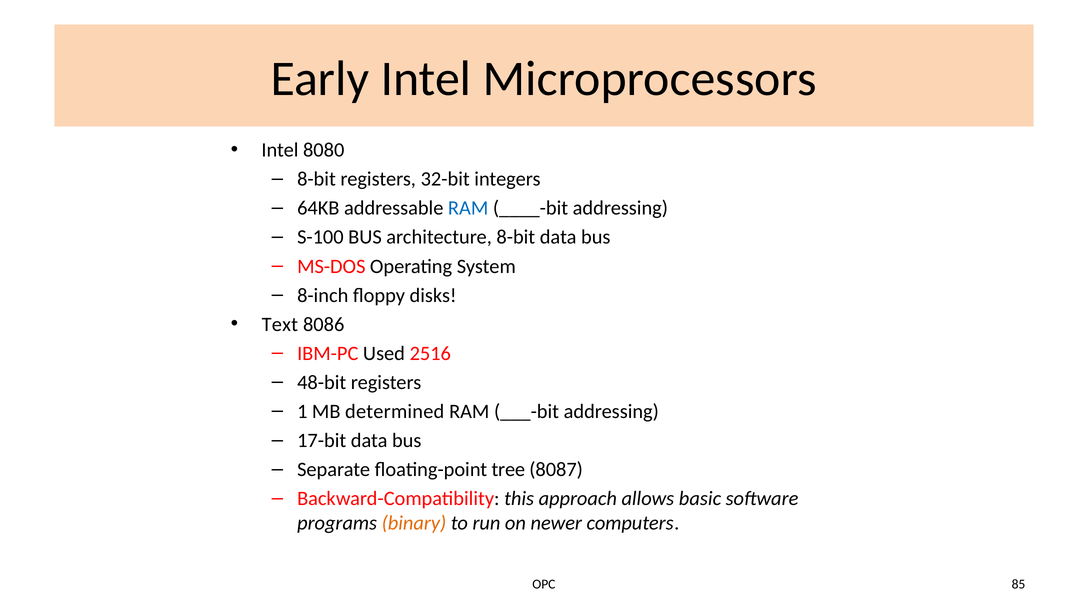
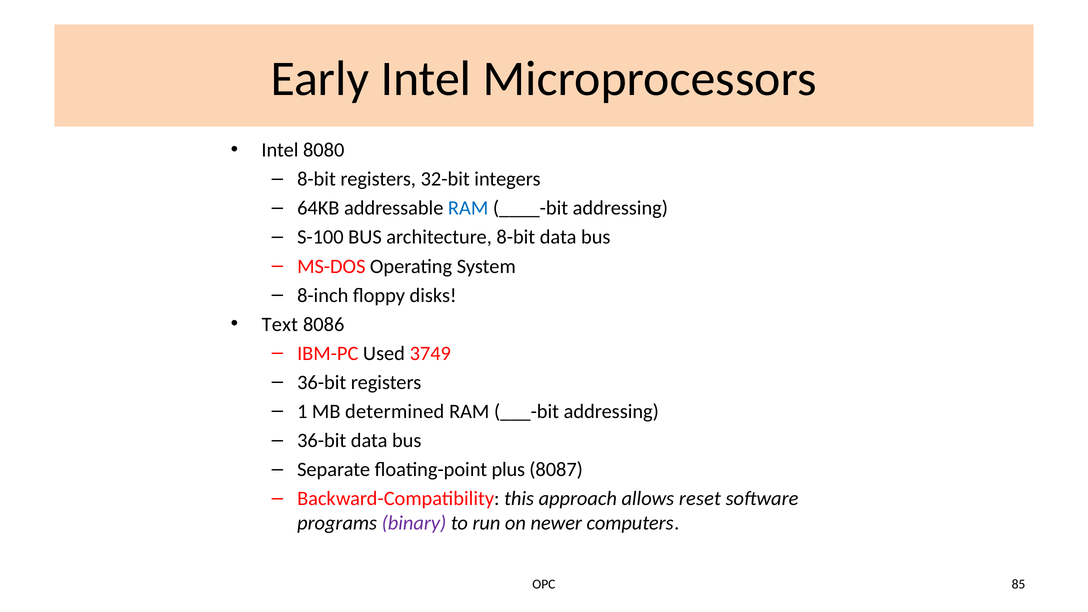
2516: 2516 -> 3749
48-bit at (322, 382): 48-bit -> 36-bit
17-bit at (322, 440): 17-bit -> 36-bit
tree: tree -> plus
basic: basic -> reset
binary colour: orange -> purple
